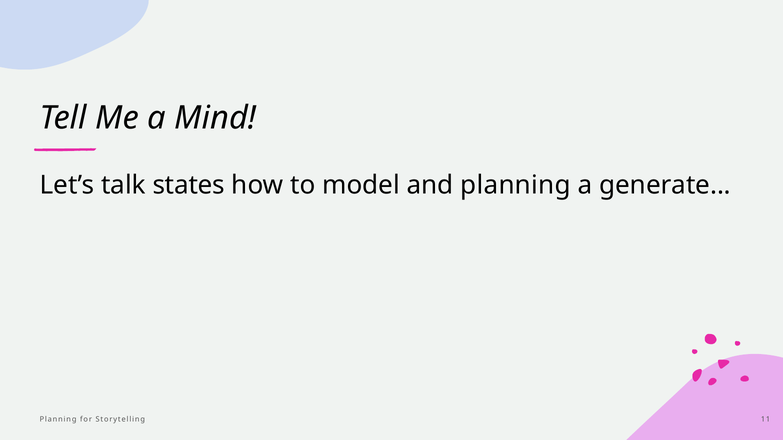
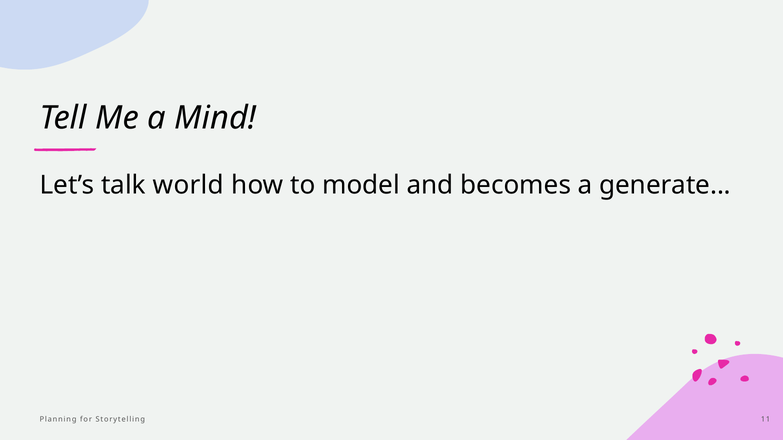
states: states -> world
and planning: planning -> becomes
